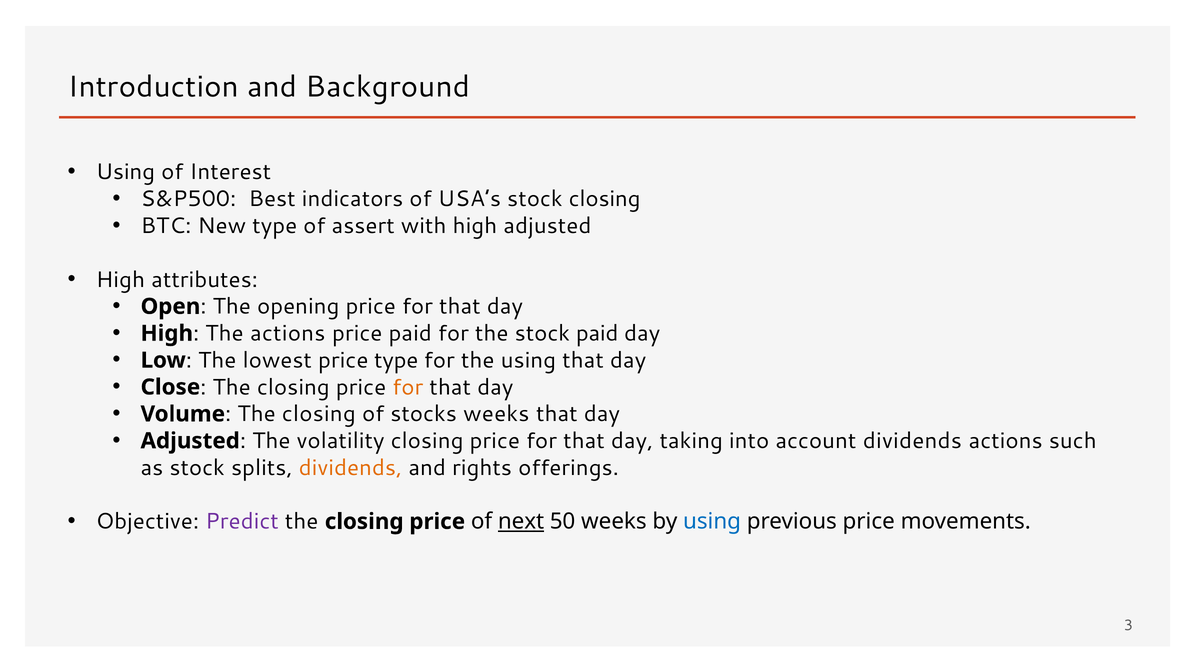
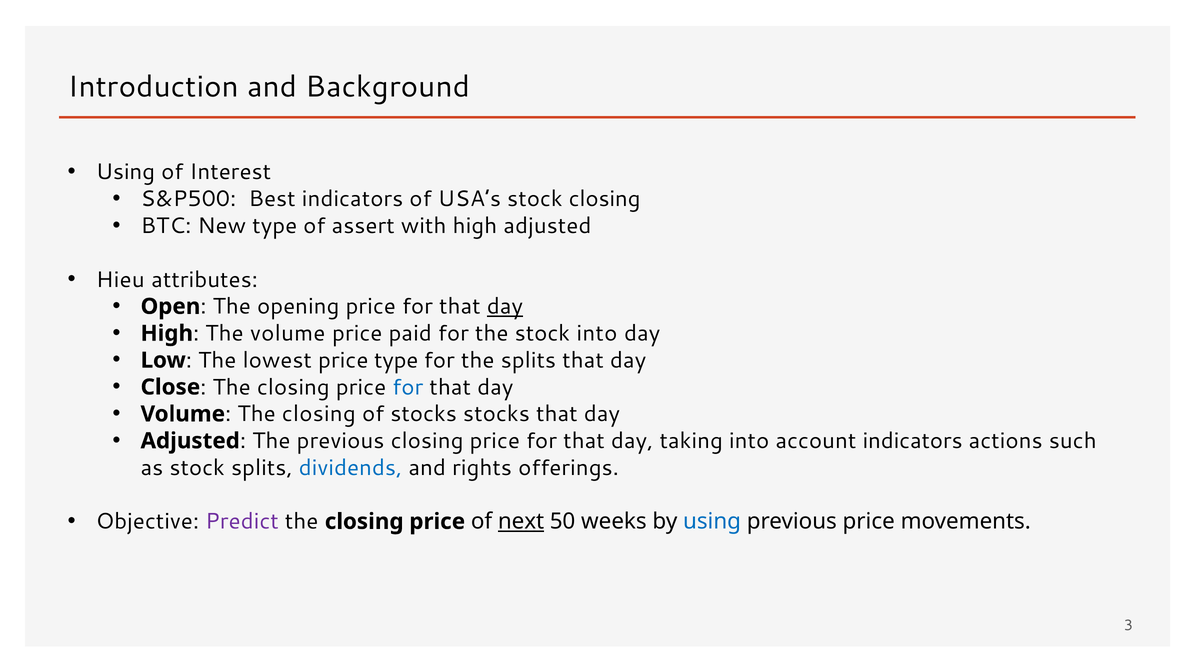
High at (120, 280): High -> Hieu
day at (505, 307) underline: none -> present
The actions: actions -> volume
stock paid: paid -> into
the using: using -> splits
for at (408, 387) colour: orange -> blue
stocks weeks: weeks -> stocks
The volatility: volatility -> previous
account dividends: dividends -> indicators
dividends at (351, 468) colour: orange -> blue
